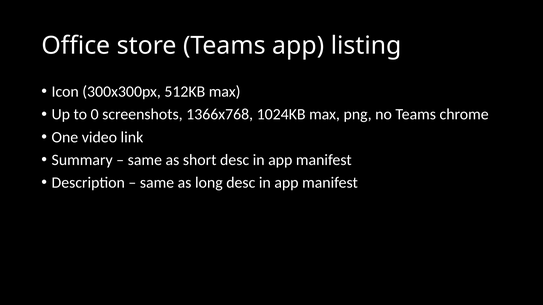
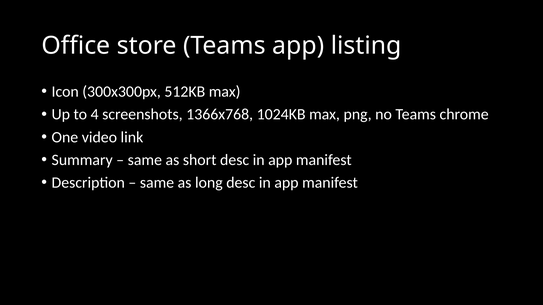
0: 0 -> 4
